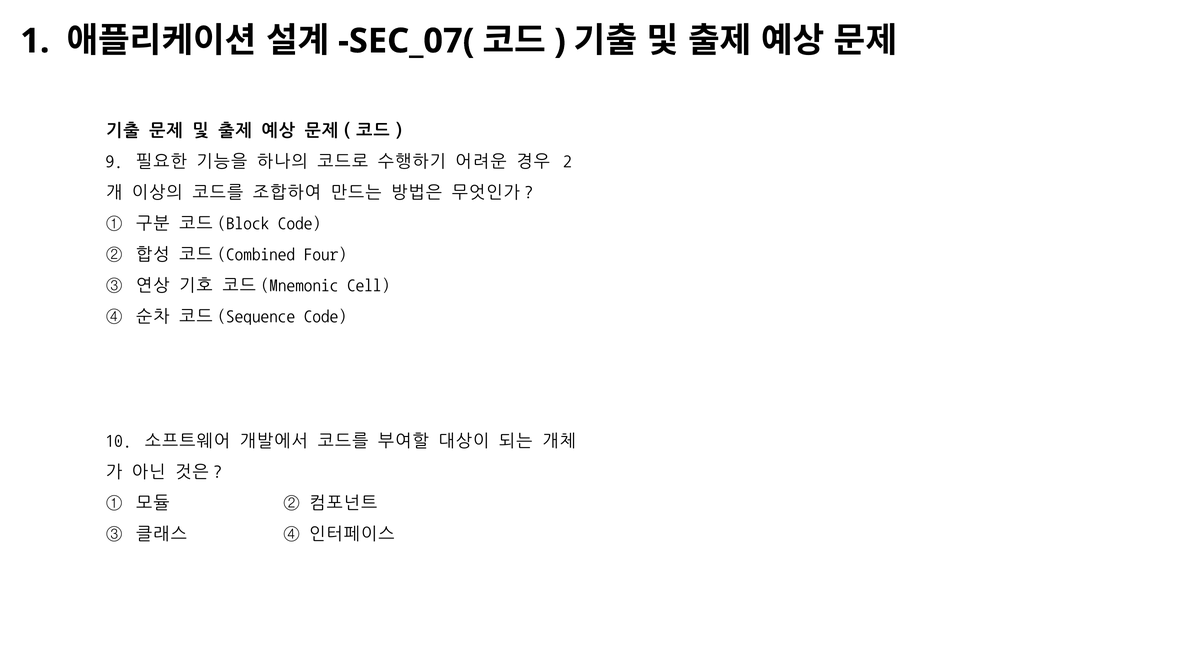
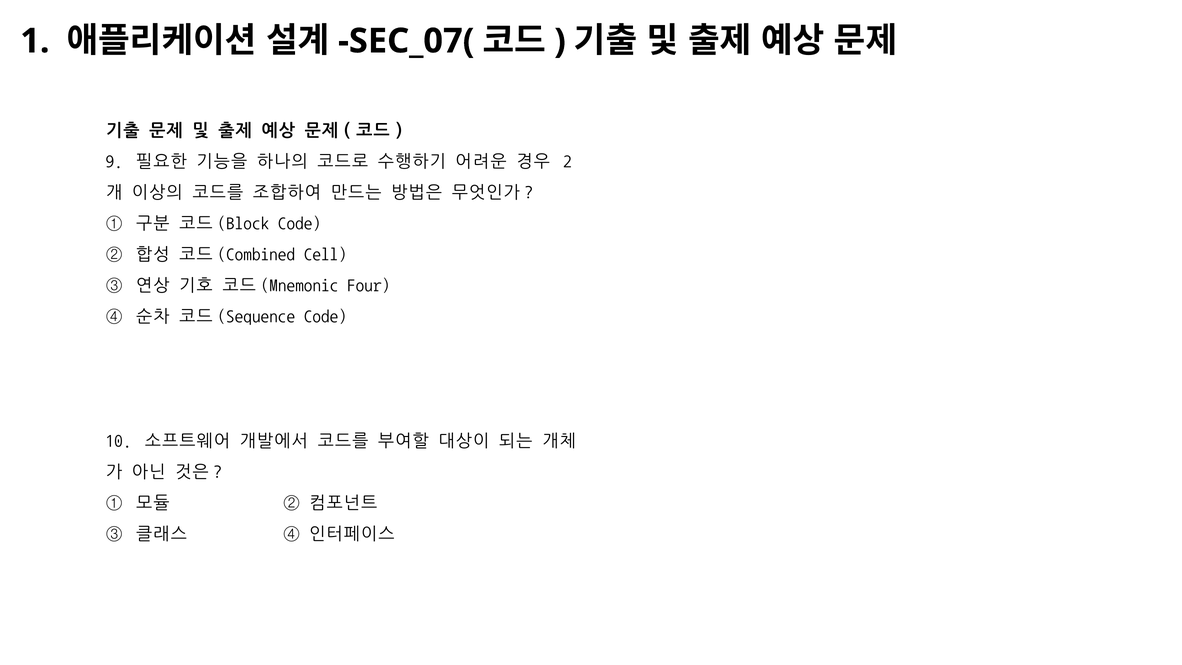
Four: Four -> Cell
Cell: Cell -> Four
